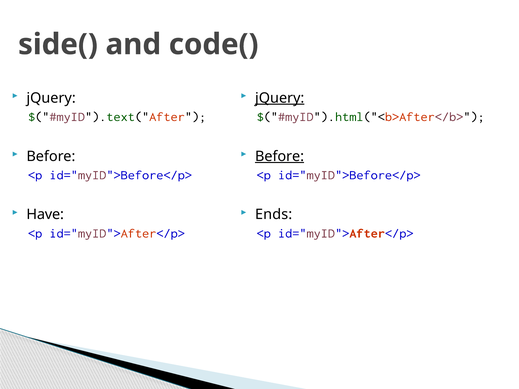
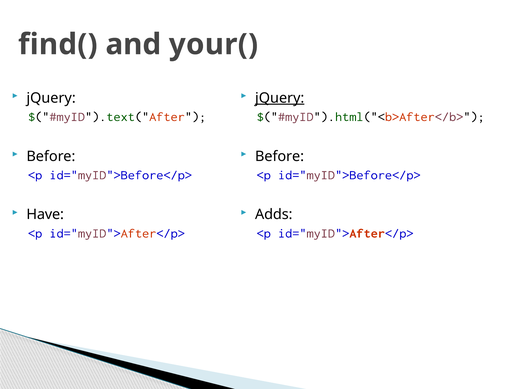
side(: side( -> find(
code(: code( -> your(
Before at (280, 156) underline: present -> none
Ends: Ends -> Adds
